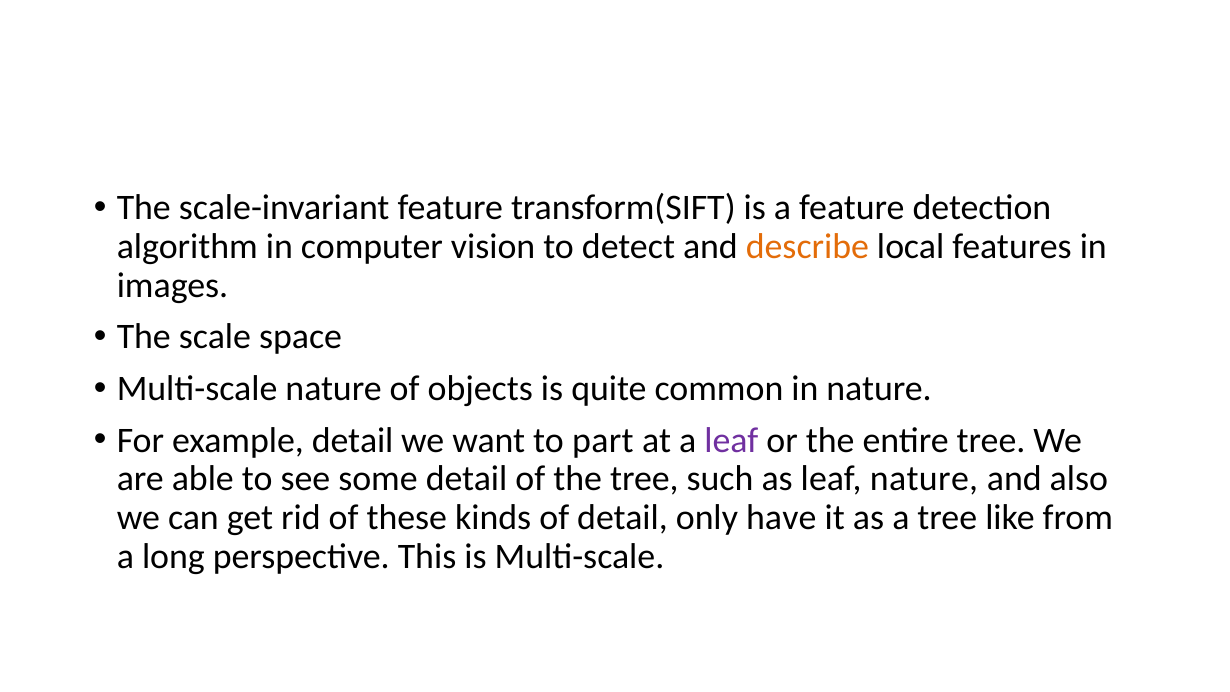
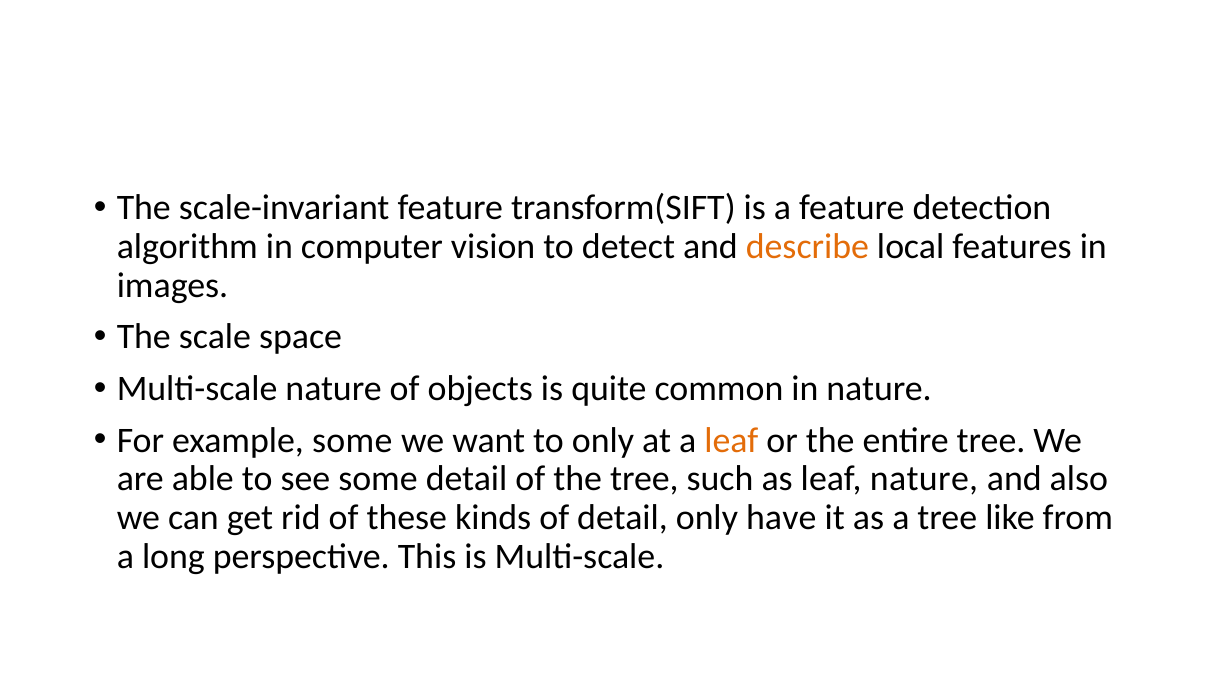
example detail: detail -> some
to part: part -> only
leaf at (731, 440) colour: purple -> orange
